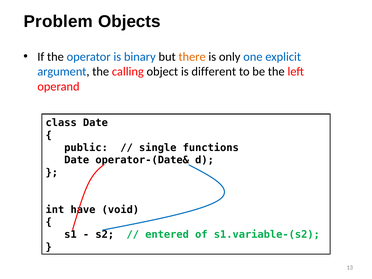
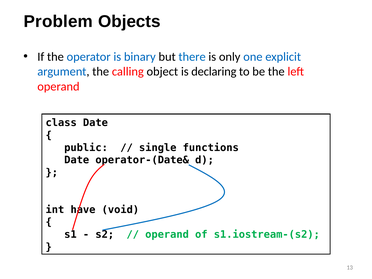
there colour: orange -> blue
different: different -> declaring
entered at (167, 234): entered -> operand
s1.variable-(s2: s1.variable-(s2 -> s1.iostream-(s2
